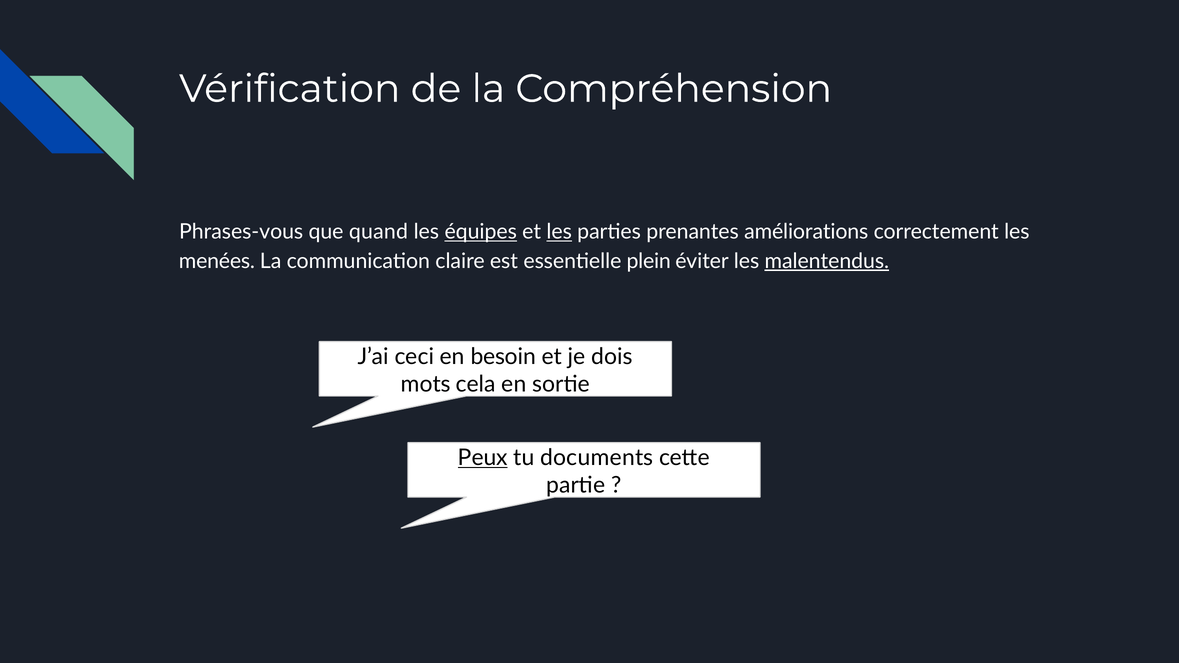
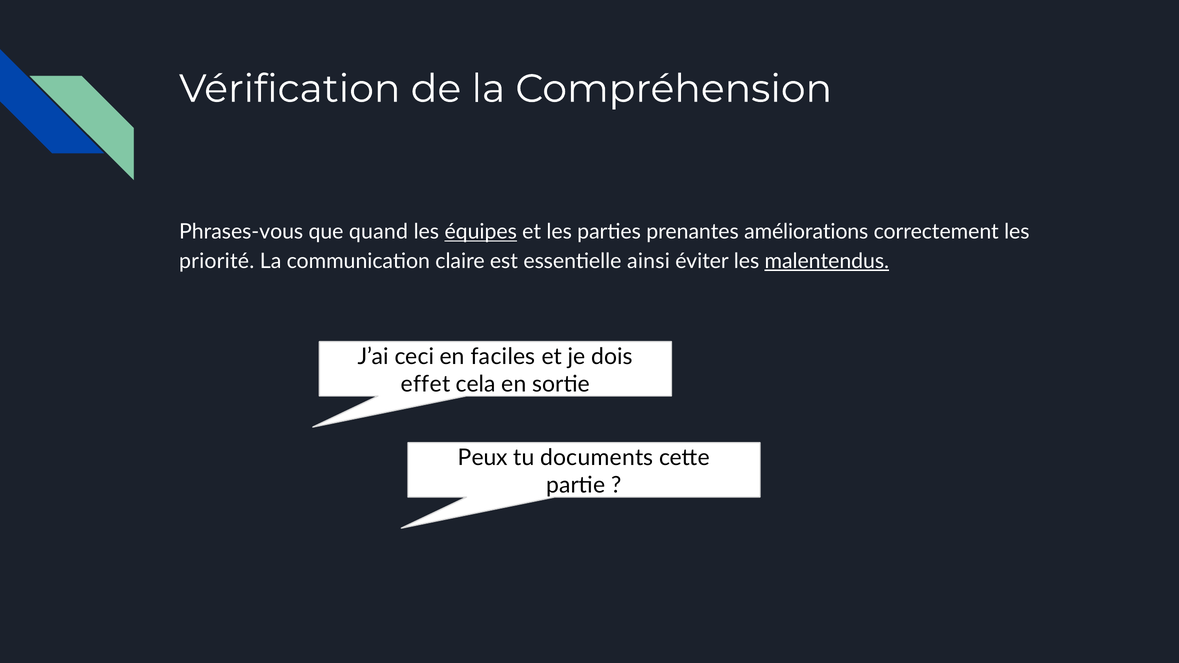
les at (559, 232) underline: present -> none
menées: menées -> priorité
plein: plein -> ainsi
besoin: besoin -> faciles
mots: mots -> effet
Peux underline: present -> none
